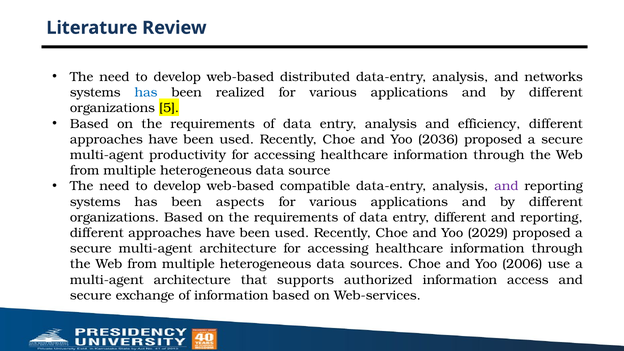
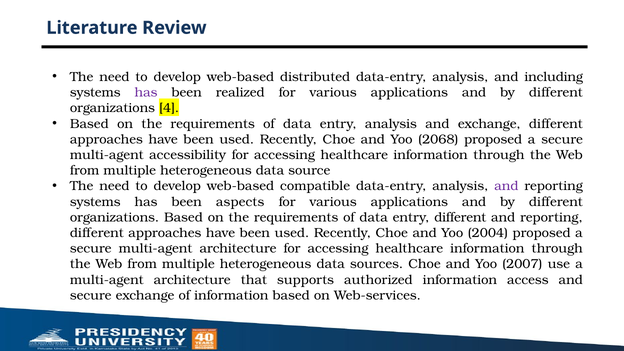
networks: networks -> including
has at (146, 93) colour: blue -> purple
5: 5 -> 4
and efficiency: efficiency -> exchange
2036: 2036 -> 2068
productivity: productivity -> accessibility
2029: 2029 -> 2004
2006: 2006 -> 2007
